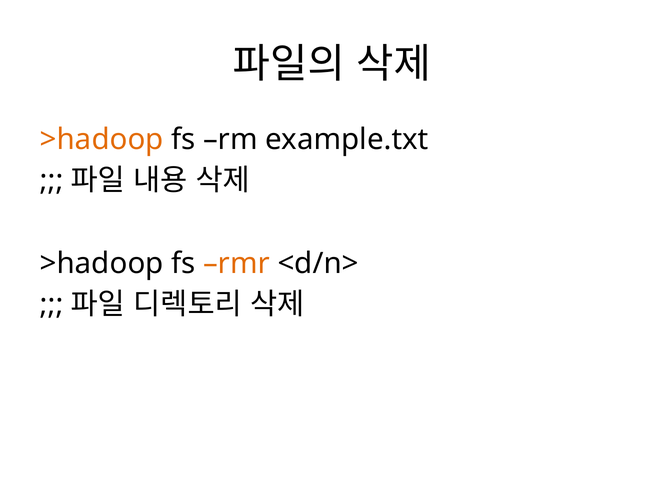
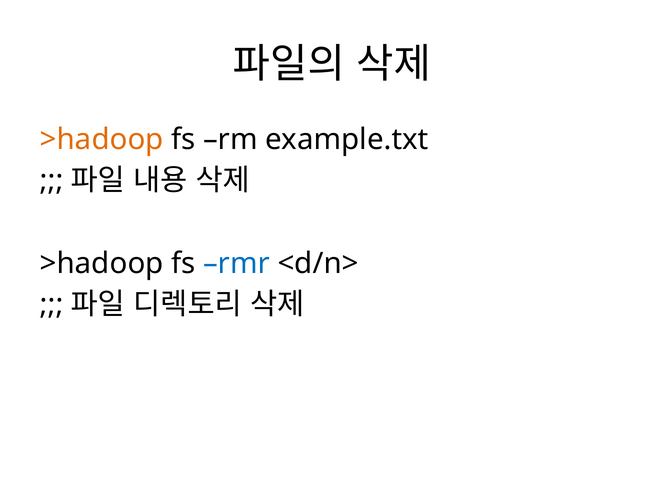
rmr colour: orange -> blue
